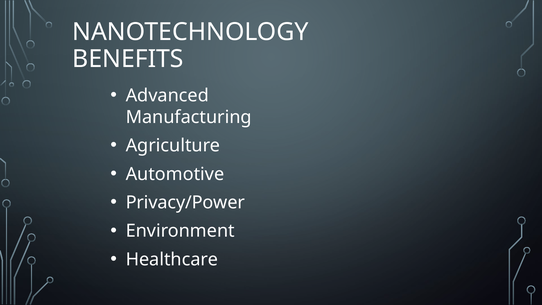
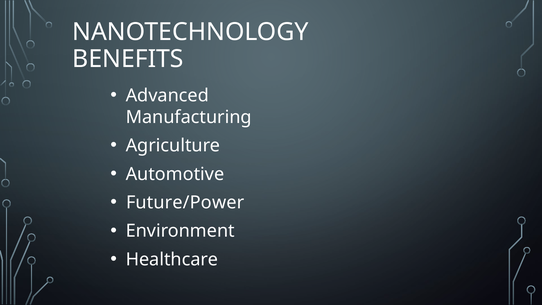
Privacy/Power: Privacy/Power -> Future/Power
